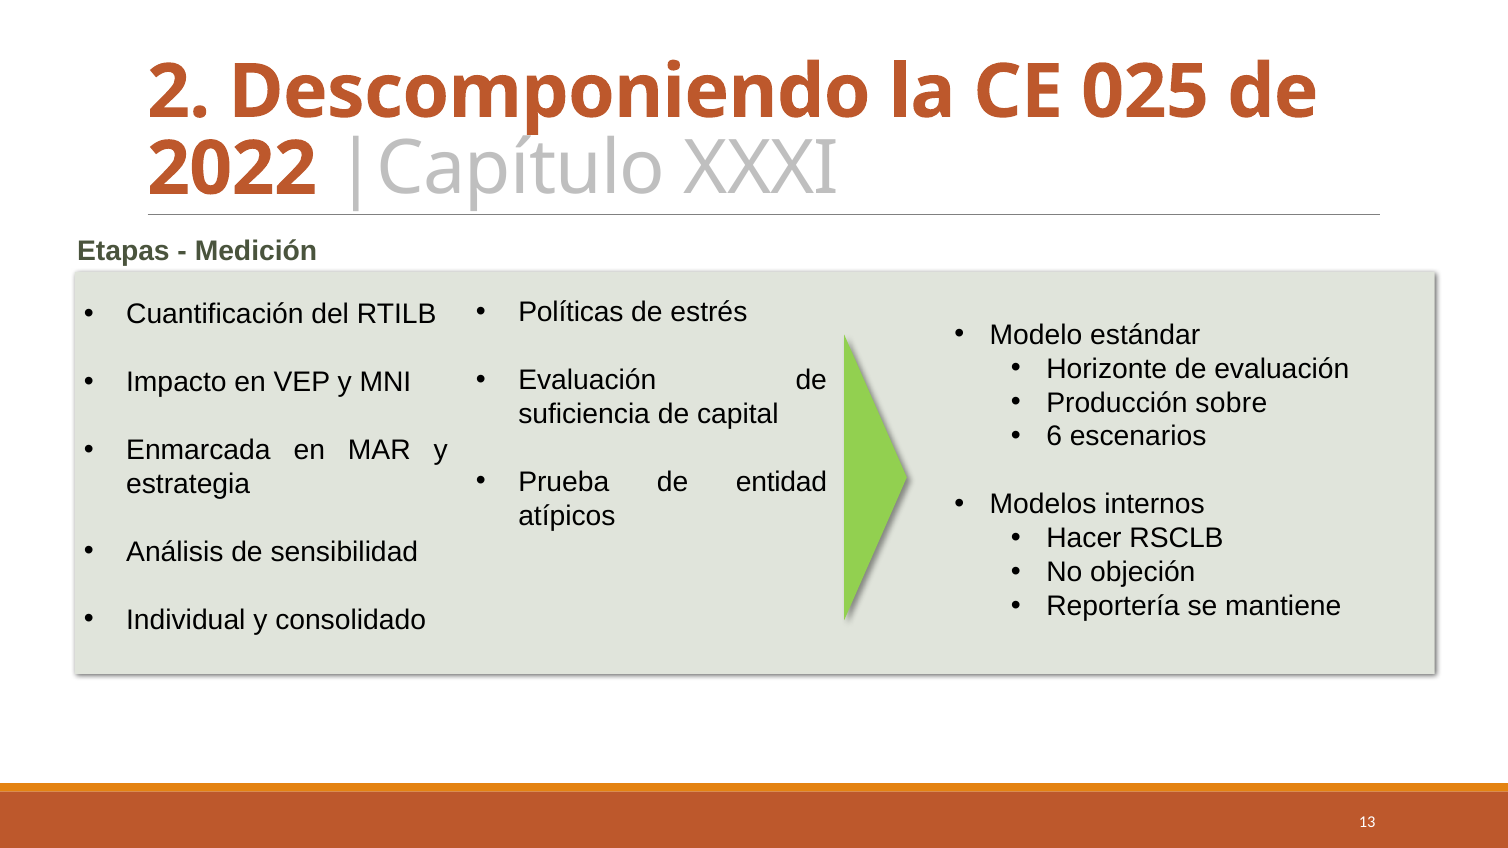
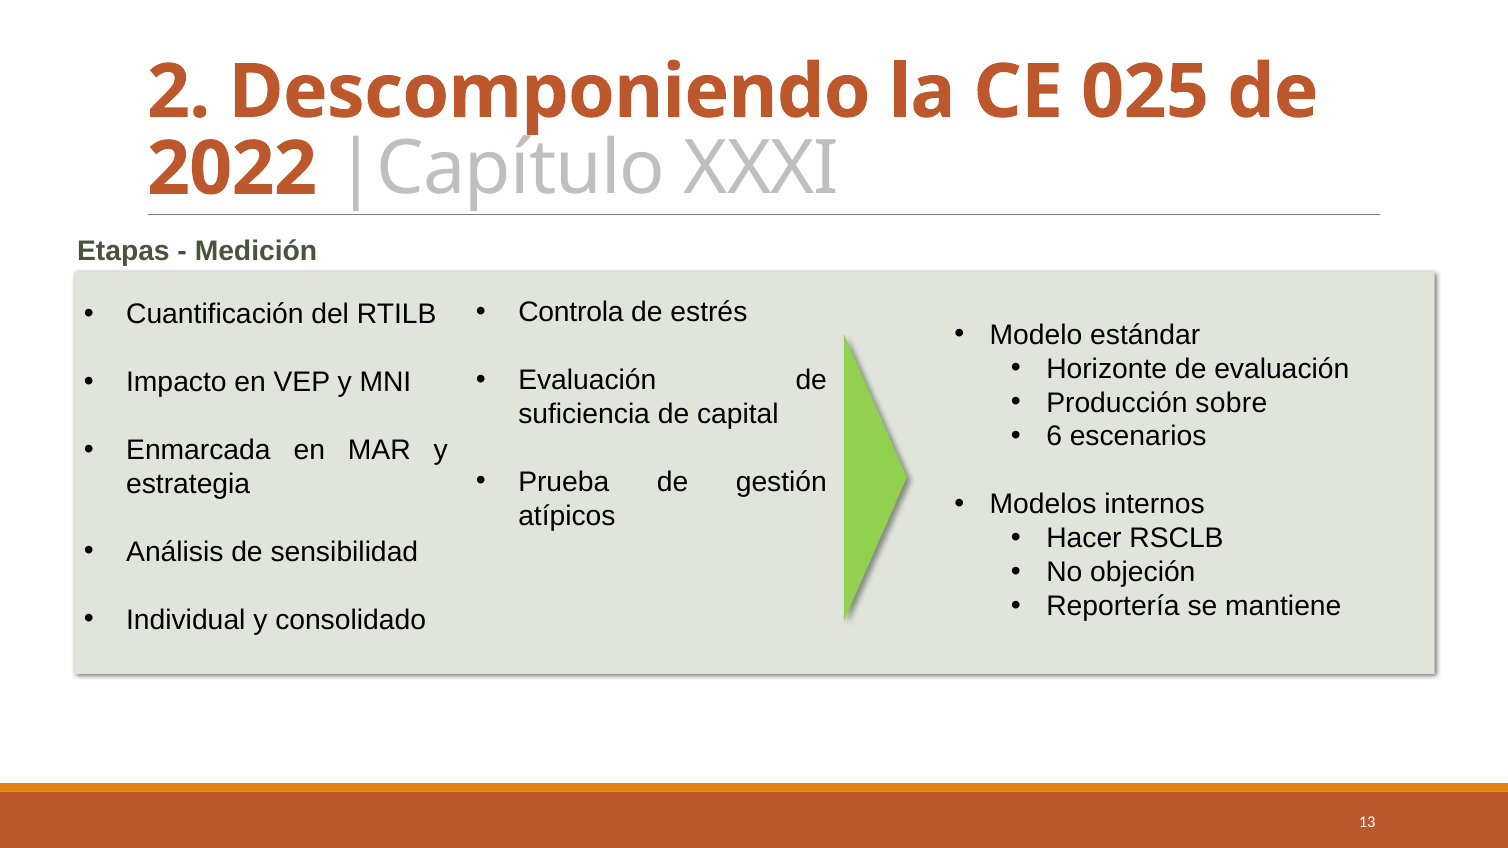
Políticas: Políticas -> Controla
entidad: entidad -> gestión
